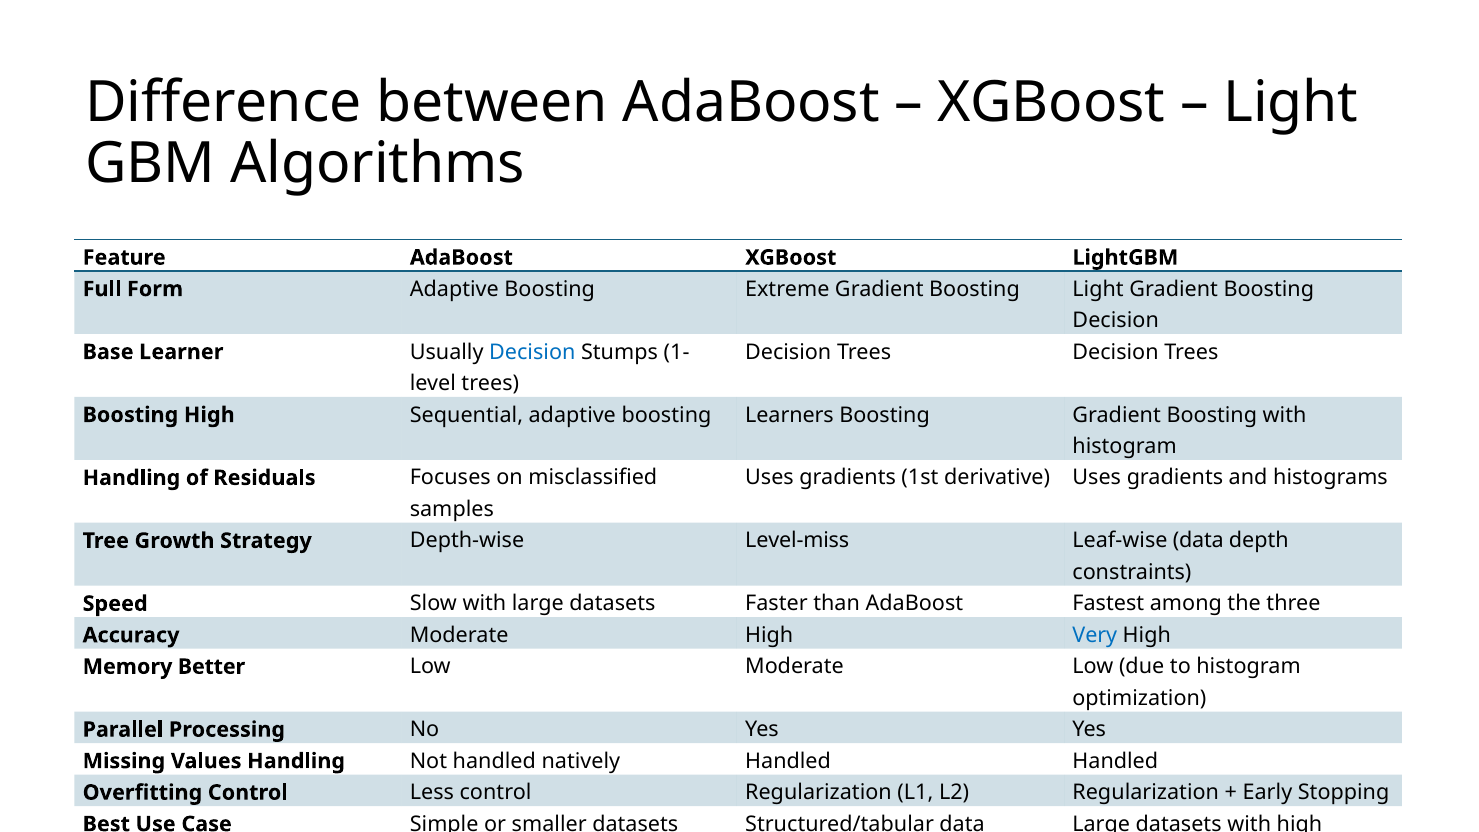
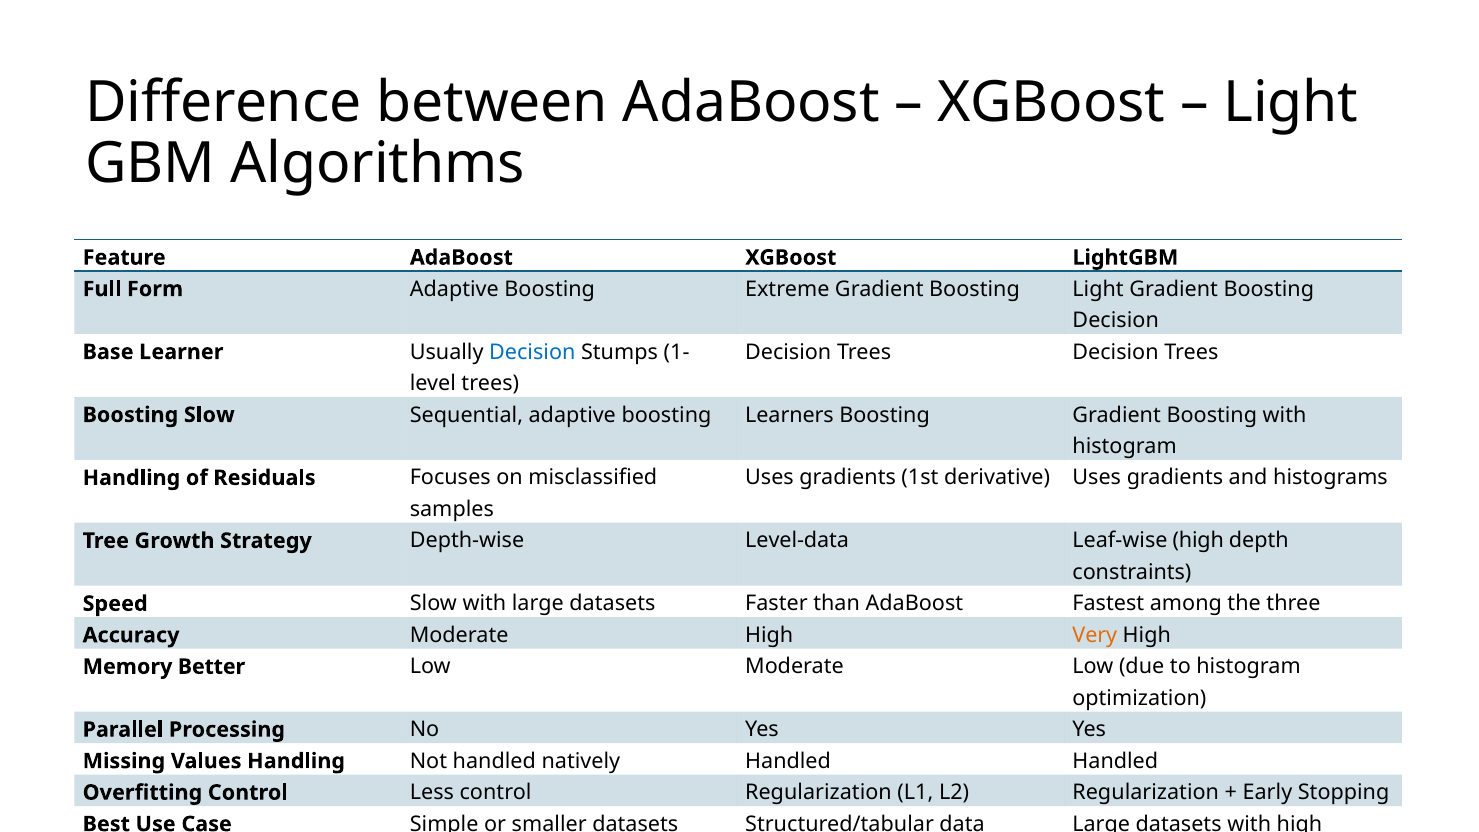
Boosting High: High -> Slow
Level-miss: Level-miss -> Level-data
Leaf-wise data: data -> high
Very colour: blue -> orange
